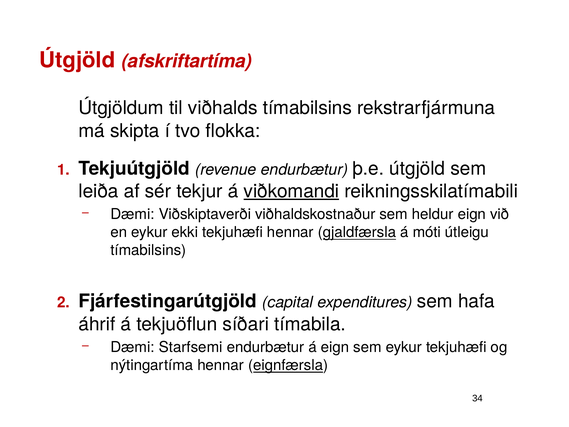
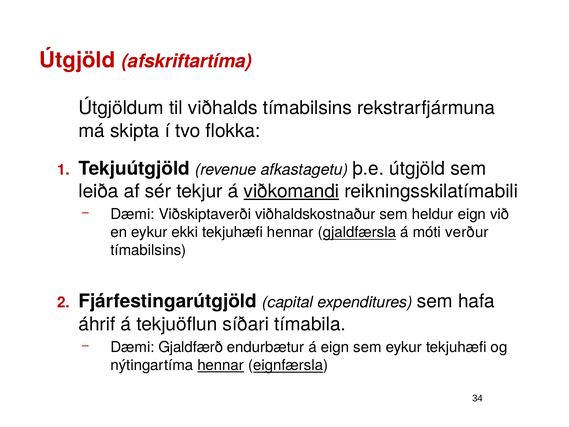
revenue endurbætur: endurbætur -> afkastagetu
útleigu: útleigu -> verður
Starfsemi: Starfsemi -> Gjaldfærð
hennar at (221, 365) underline: none -> present
